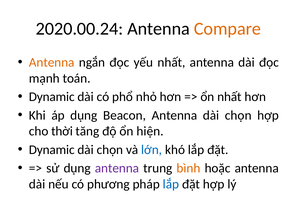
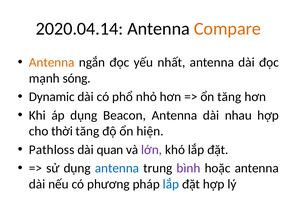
2020.00.24: 2020.00.24 -> 2020.04.14
toán: toán -> sóng
ổn nhất: nhất -> tăng
Antenna dài chọn: chọn -> nhau
Dynamic at (52, 150): Dynamic -> Pathloss
chọn at (110, 150): chọn -> quan
lớn colour: blue -> purple
antenna at (117, 168) colour: purple -> blue
bình colour: orange -> purple
